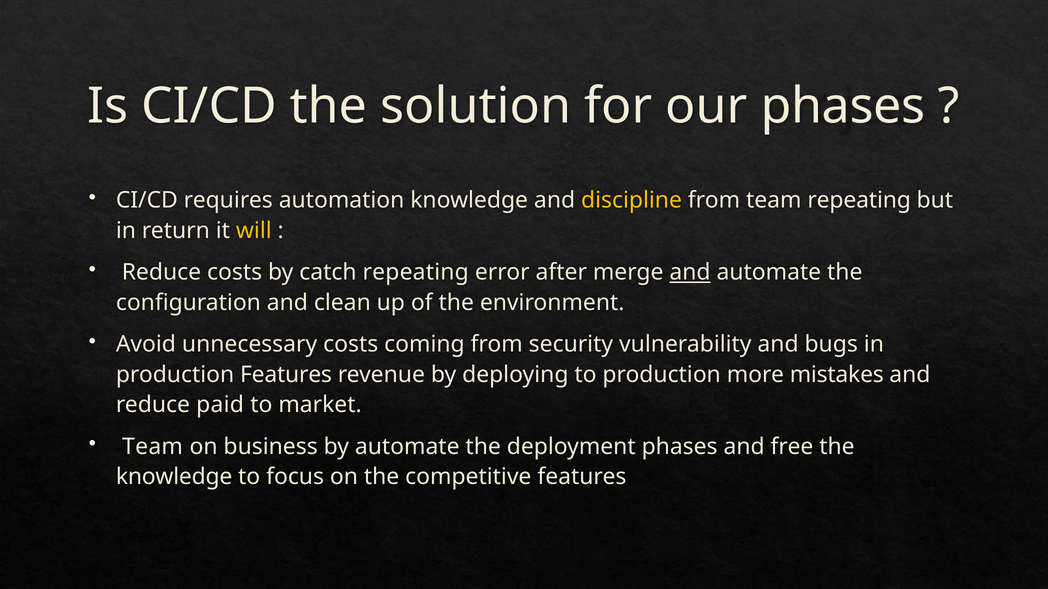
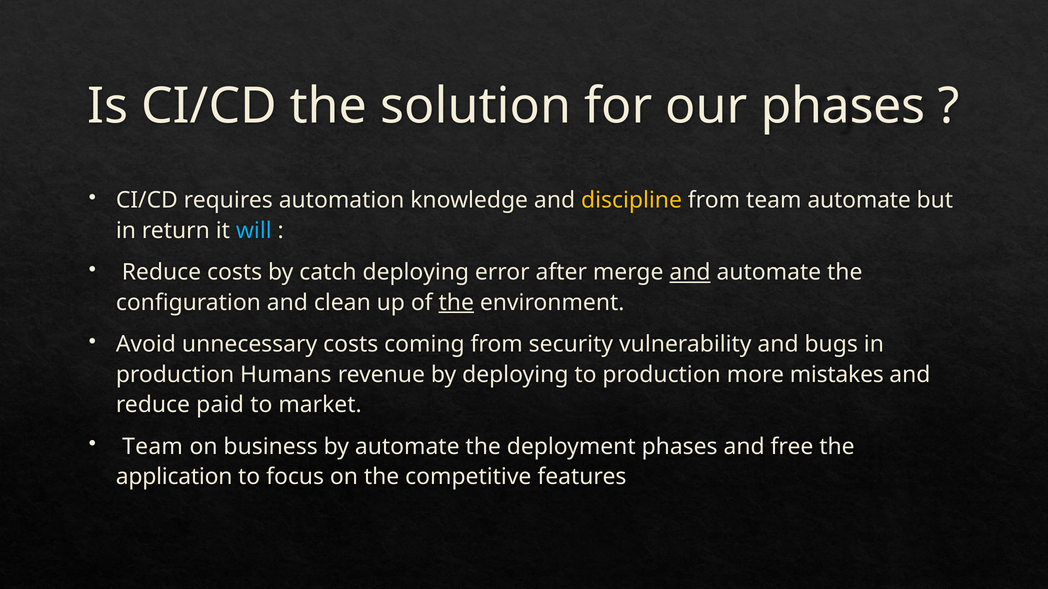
team repeating: repeating -> automate
will colour: yellow -> light blue
catch repeating: repeating -> deploying
the at (456, 303) underline: none -> present
production Features: Features -> Humans
knowledge at (174, 477): knowledge -> application
